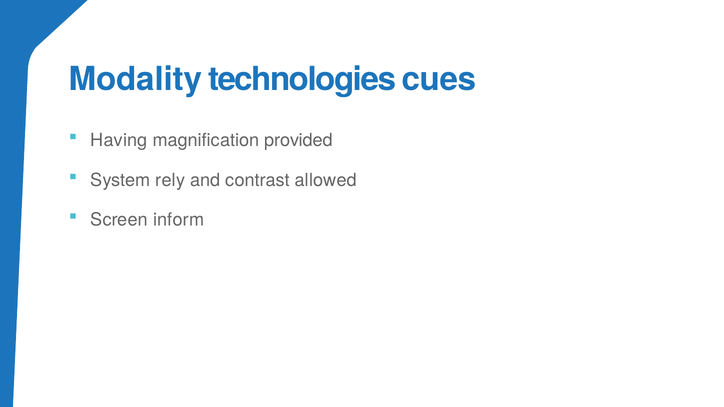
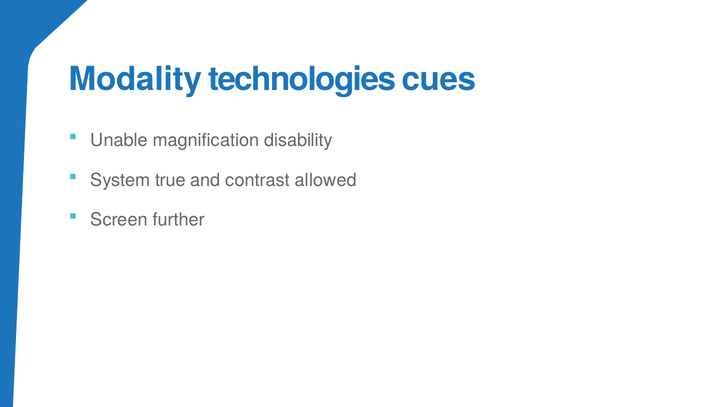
Having: Having -> Unable
provided: provided -> disability
rely: rely -> true
inform: inform -> further
